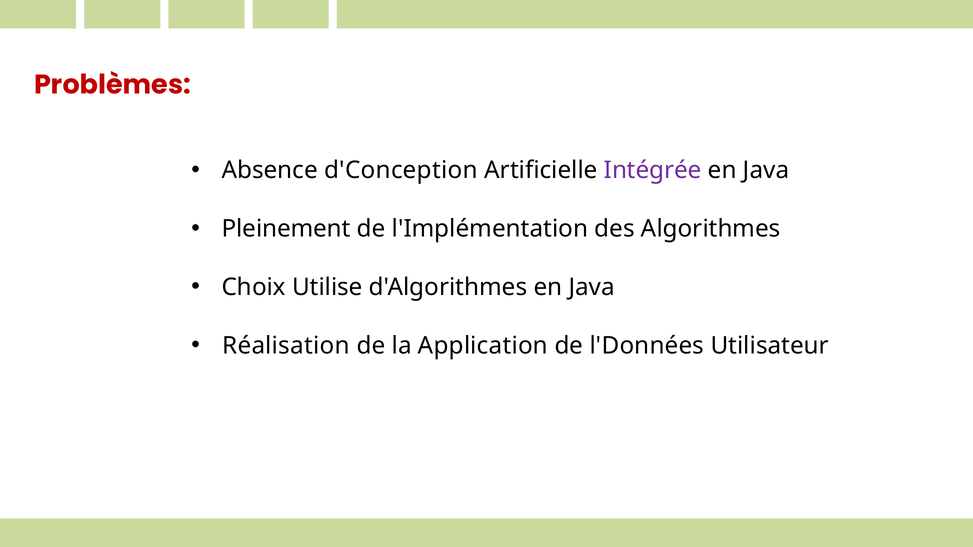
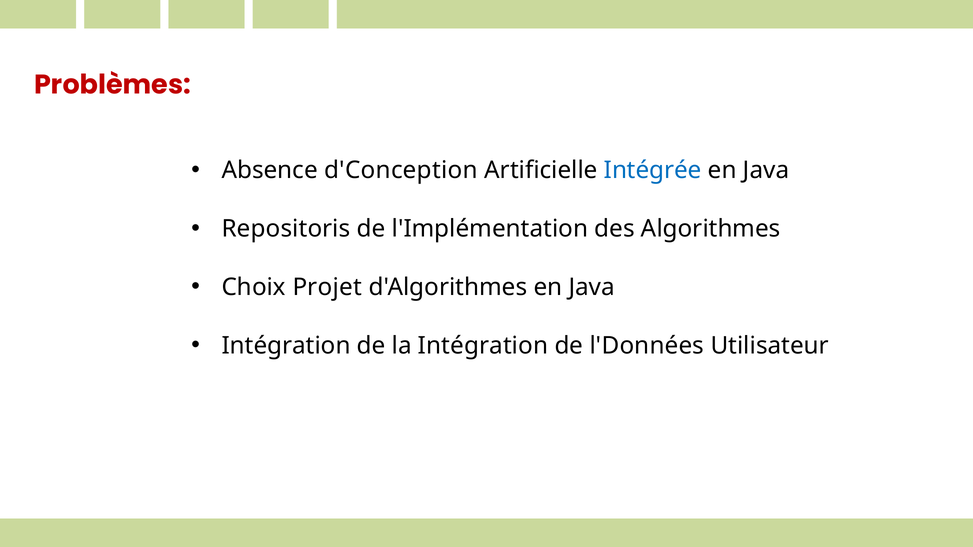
Intégrée colour: purple -> blue
Pleinement: Pleinement -> Repositoris
Utilise: Utilise -> Projet
Réalisation at (286, 346): Réalisation -> Intégration
la Application: Application -> Intégration
